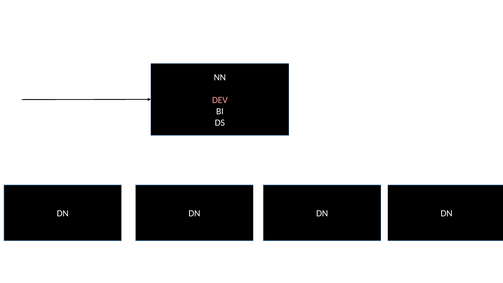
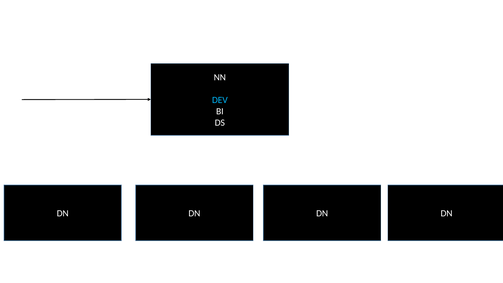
DEV colour: pink -> light blue
